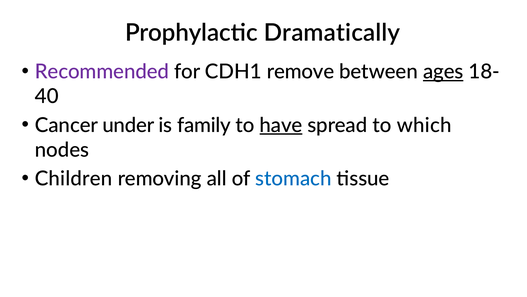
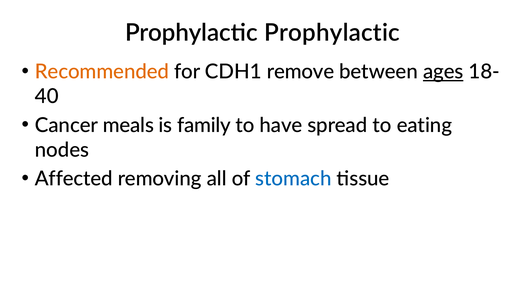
Prophylactic Dramatically: Dramatically -> Prophylactic
Recommended colour: purple -> orange
under: under -> meals
have underline: present -> none
which: which -> eating
Children: Children -> Affected
